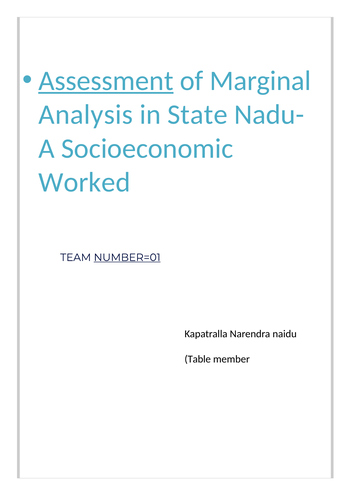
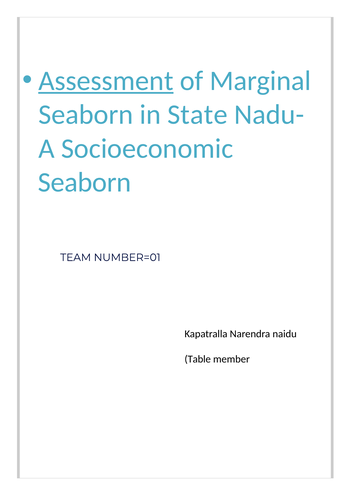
Analysis at (86, 115): Analysis -> Seaborn
Worked at (84, 183): Worked -> Seaborn
NUMBER=01 underline: present -> none
